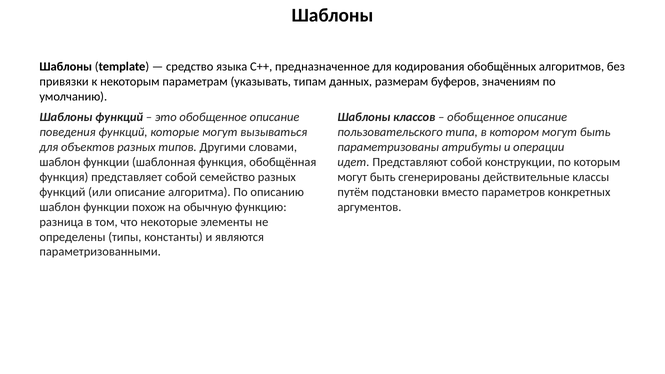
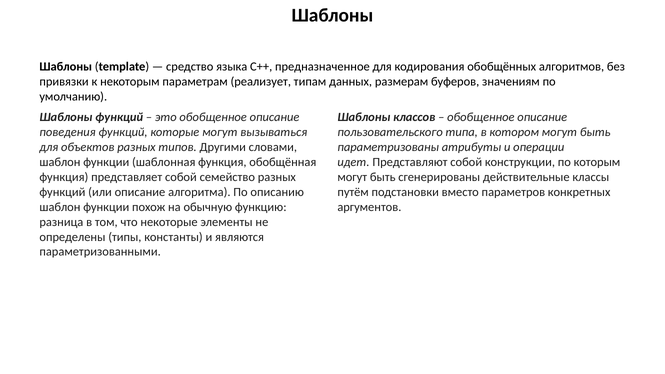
указывать: указывать -> реализует
